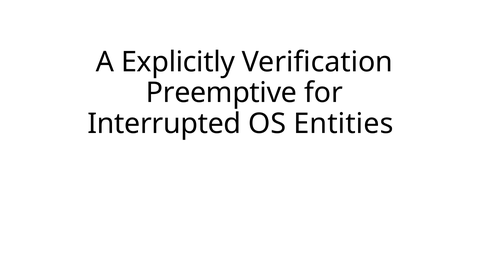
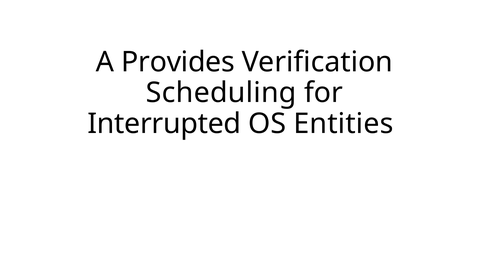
Explicitly: Explicitly -> Provides
Preemptive: Preemptive -> Scheduling
